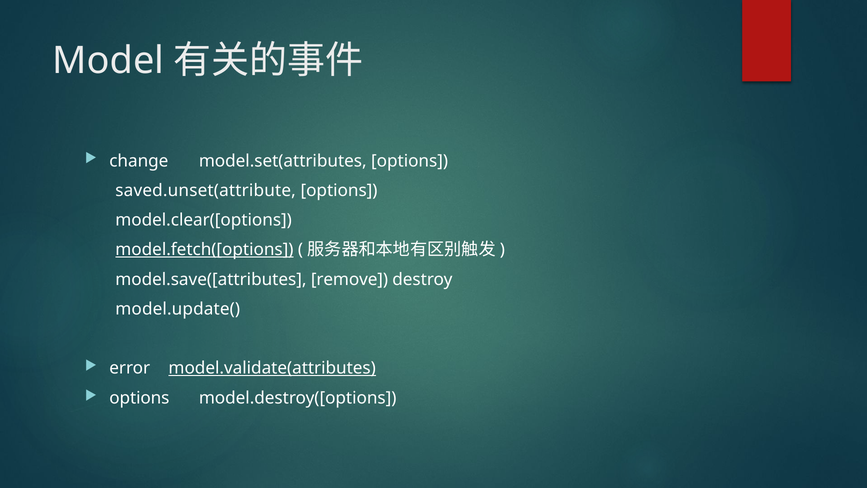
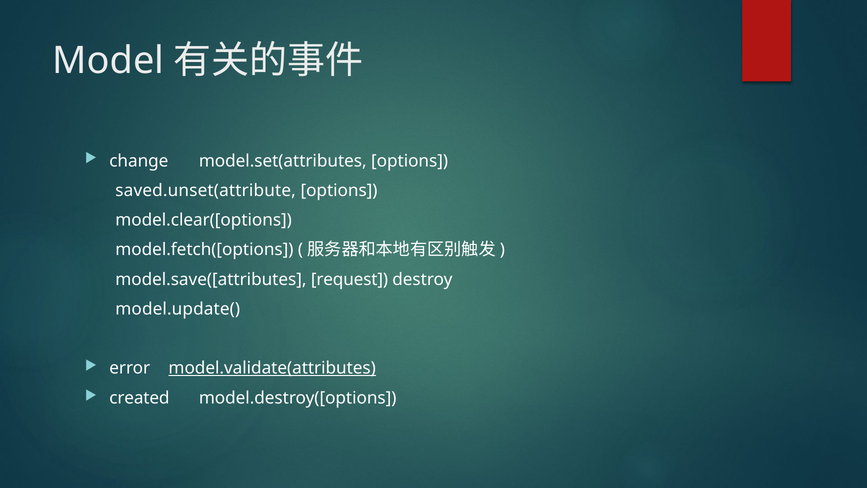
model.fetch([options underline: present -> none
remove: remove -> request
options at (139, 398): options -> created
